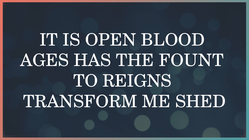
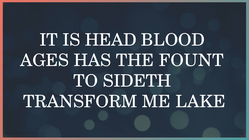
OPEN: OPEN -> HEAD
REIGNS: REIGNS -> SIDETH
SHED: SHED -> LAKE
